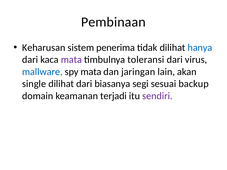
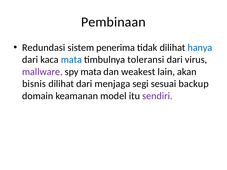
Keharusan: Keharusan -> Redundasi
mata at (71, 60) colour: purple -> blue
mallware colour: blue -> purple
jaringan: jaringan -> weakest
single: single -> bisnis
biasanya: biasanya -> menjaga
terjadi: terjadi -> model
